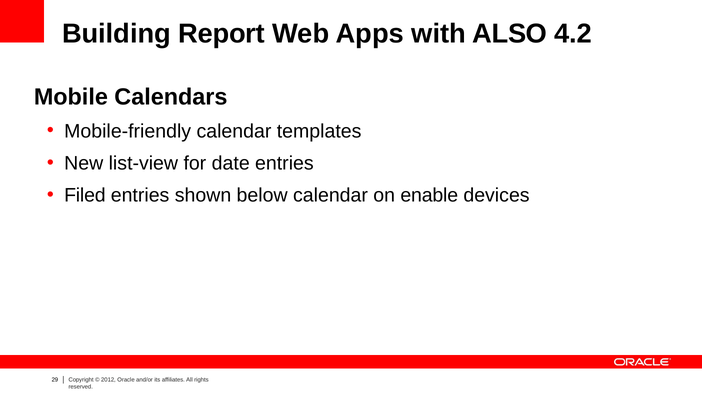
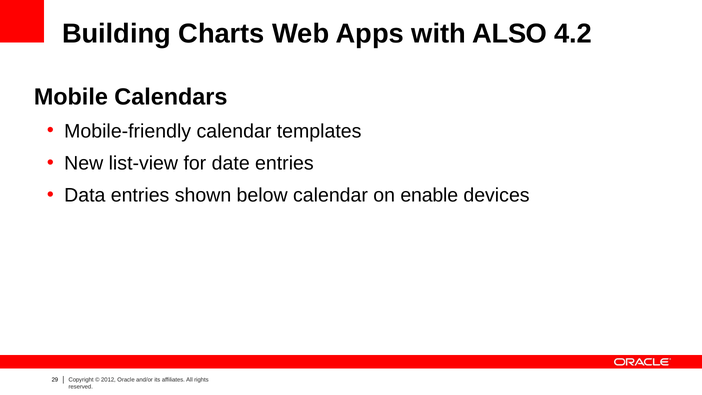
Report: Report -> Charts
Filed: Filed -> Data
